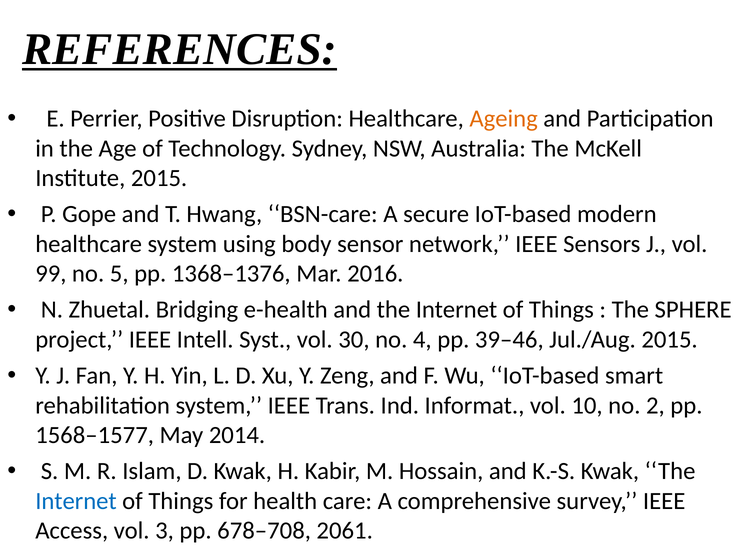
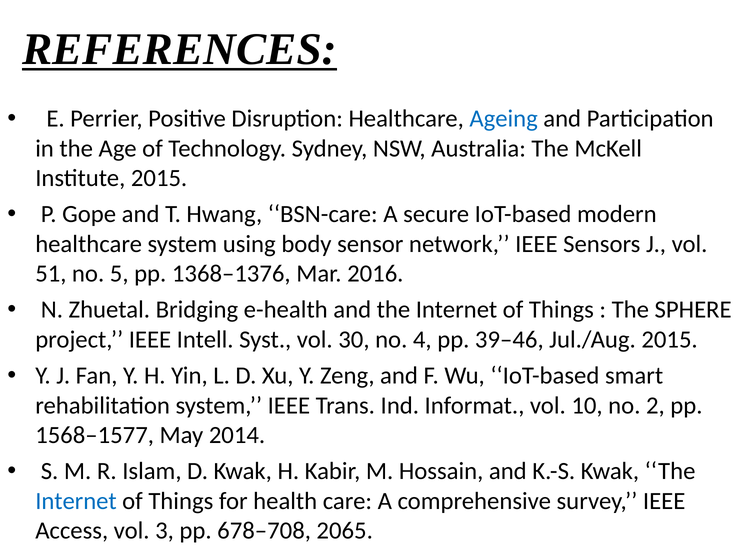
Ageing colour: orange -> blue
99: 99 -> 51
2061: 2061 -> 2065
